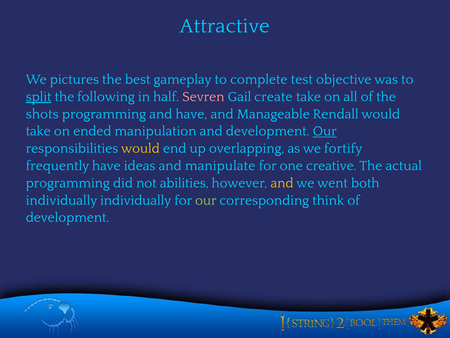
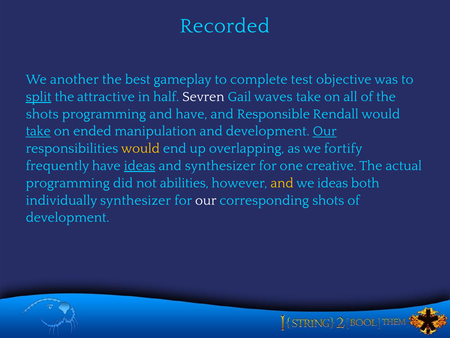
Attractive: Attractive -> Recorded
pictures: pictures -> another
following: following -> attractive
Sevren colour: pink -> white
create: create -> waves
Manageable: Manageable -> Responsible
take at (38, 131) underline: none -> present
ideas at (140, 165) underline: none -> present
and manipulate: manipulate -> synthesizer
we went: went -> ideas
individually individually: individually -> synthesizer
our at (206, 200) colour: light green -> white
corresponding think: think -> shots
